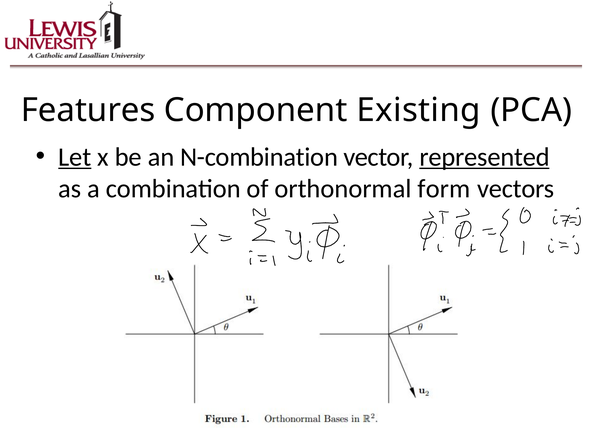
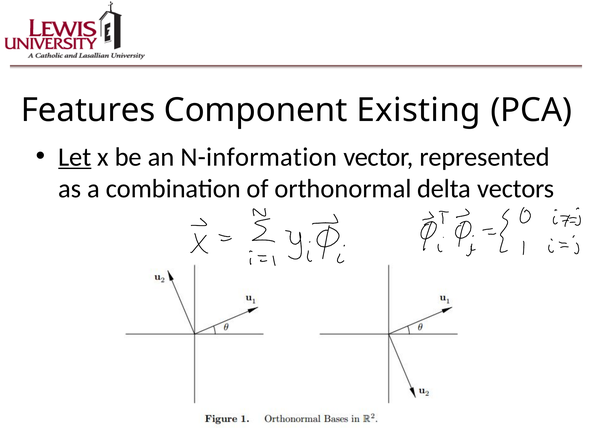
N-combination: N-combination -> N-information
represented underline: present -> none
form: form -> delta
